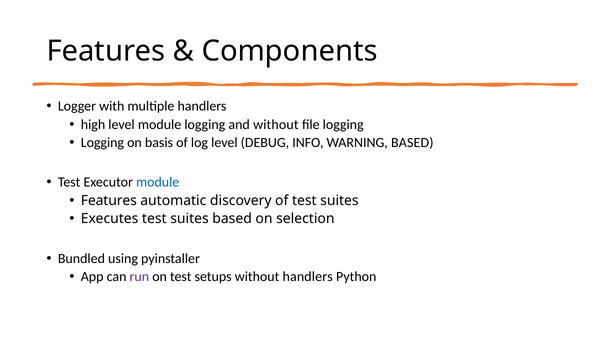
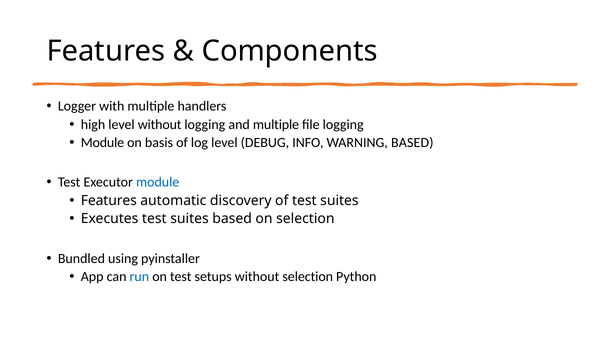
level module: module -> without
and without: without -> multiple
Logging at (102, 143): Logging -> Module
run colour: purple -> blue
without handlers: handlers -> selection
